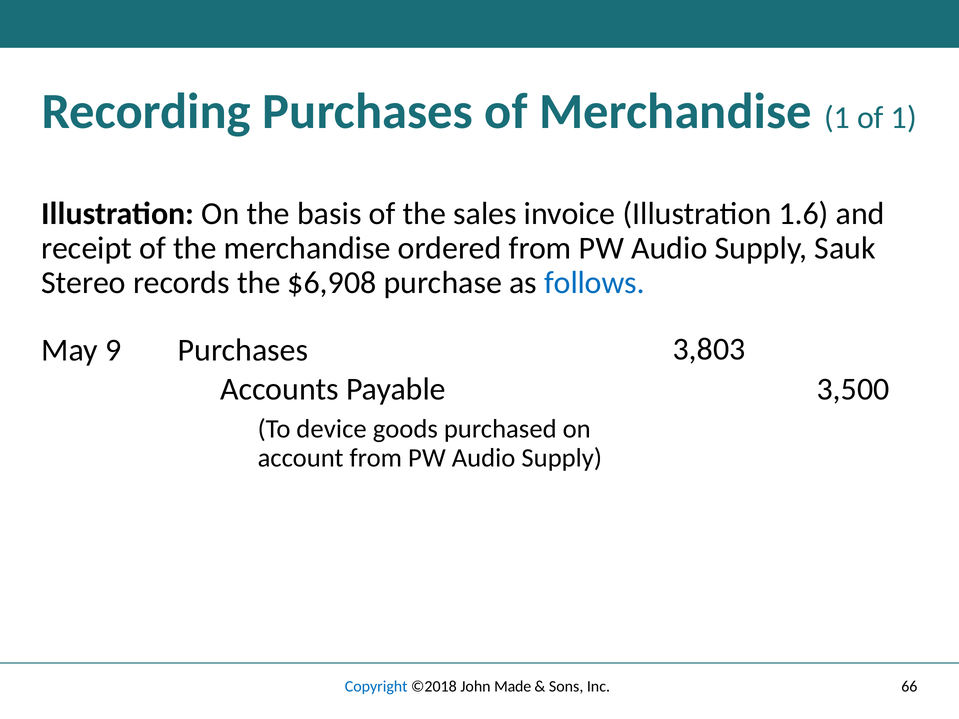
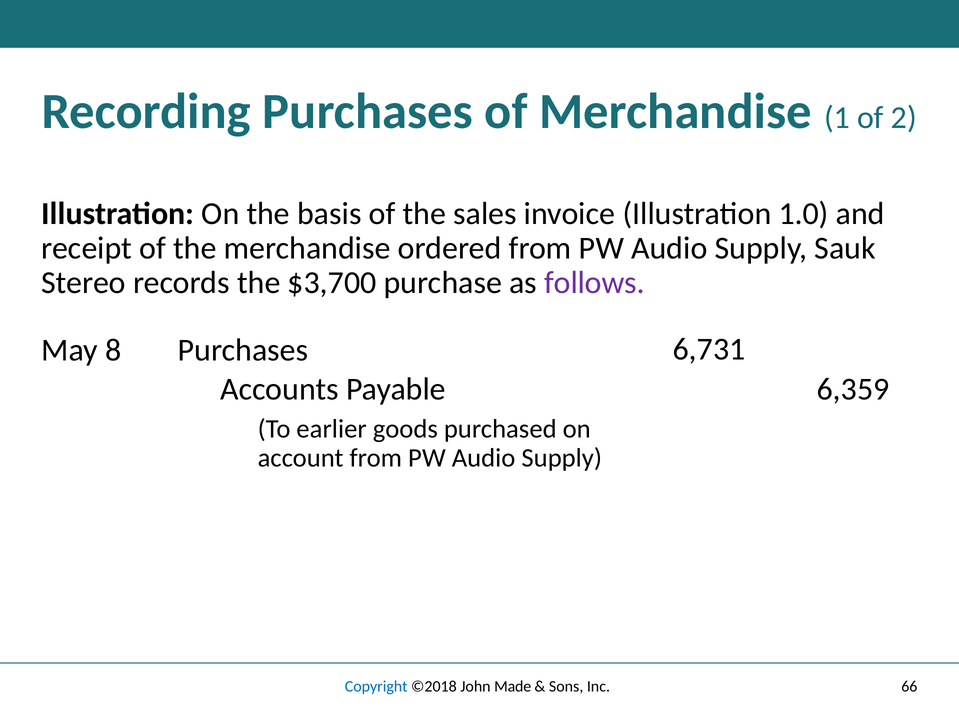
of 1: 1 -> 2
1.6: 1.6 -> 1.0
$6,908: $6,908 -> $3,700
follows colour: blue -> purple
9: 9 -> 8
3,803: 3,803 -> 6,731
3,500: 3,500 -> 6,359
device: device -> earlier
